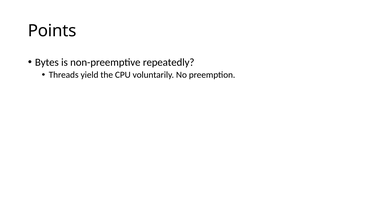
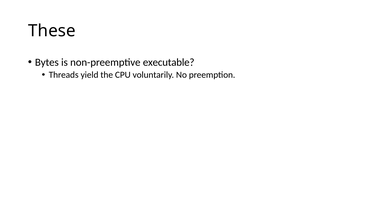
Points: Points -> These
repeatedly: repeatedly -> executable
